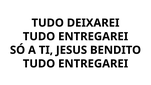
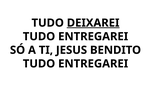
DEIXAREI underline: none -> present
